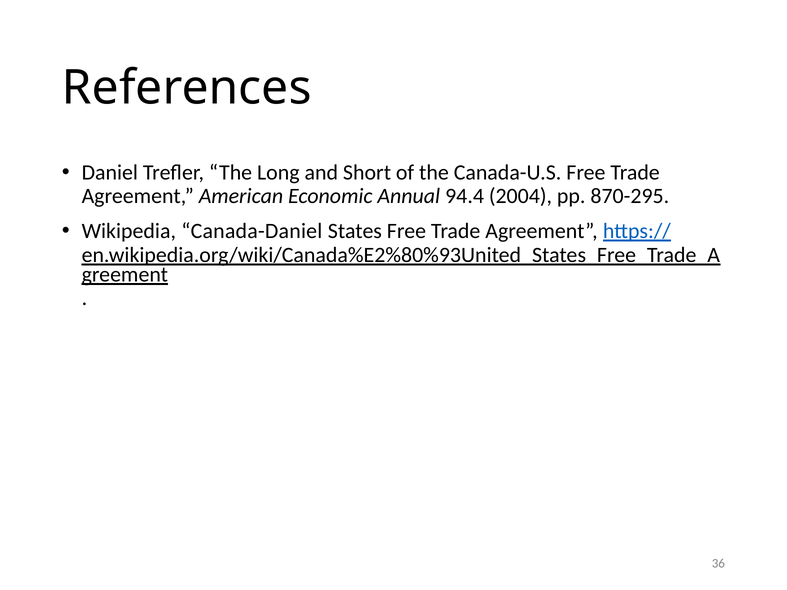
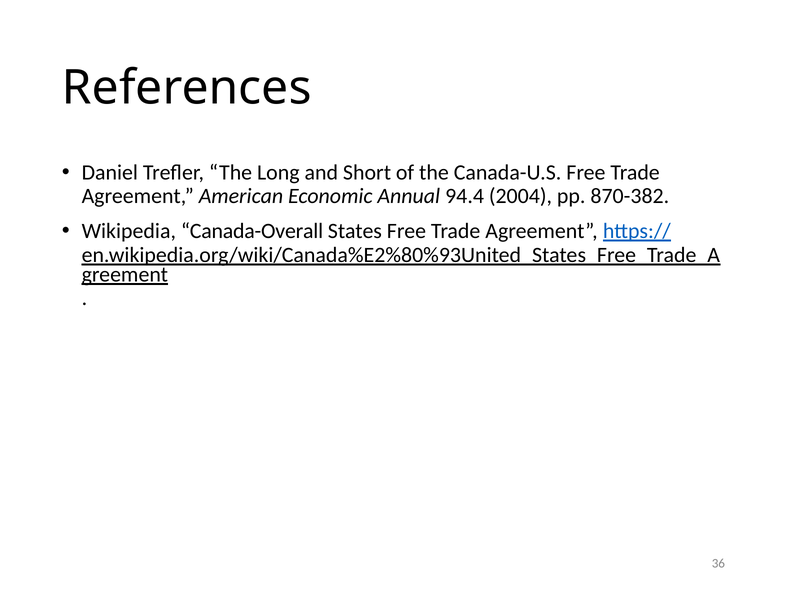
870-295: 870-295 -> 870-382
Canada-Daniel: Canada-Daniel -> Canada-Overall
